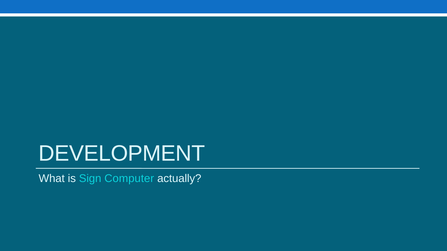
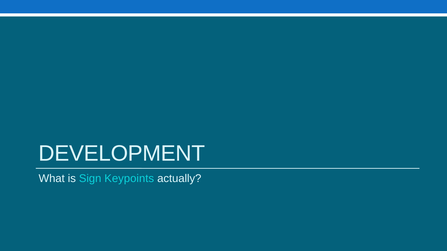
Computer: Computer -> Keypoints
